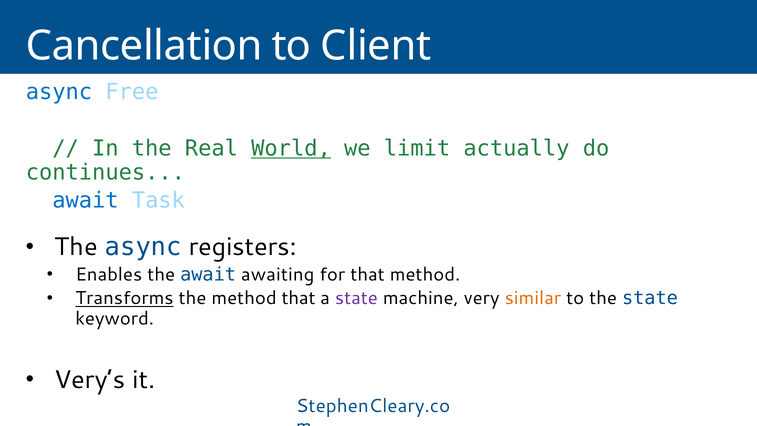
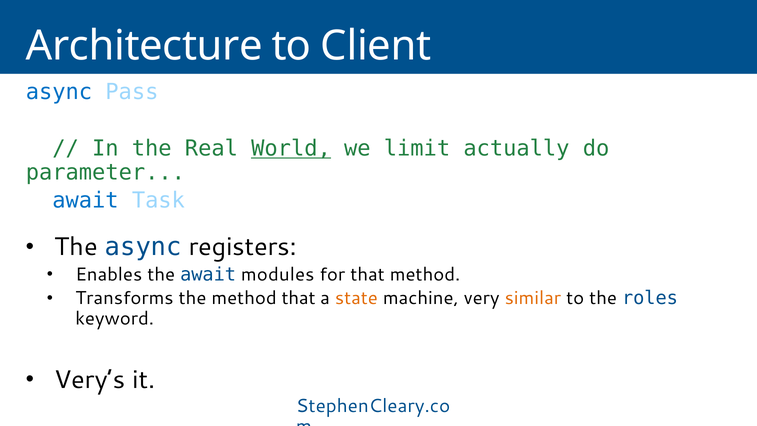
Cancellation: Cancellation -> Architecture
Free: Free -> Pass
continues: continues -> parameter
awaiting: awaiting -> modules
Transforms underline: present -> none
state at (356, 298) colour: purple -> orange
the state: state -> roles
